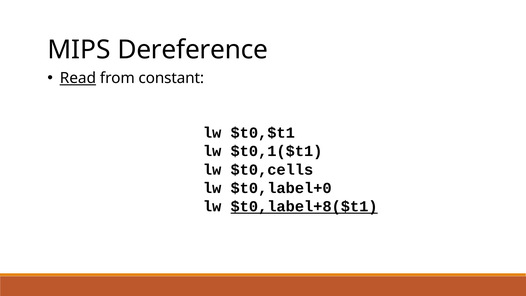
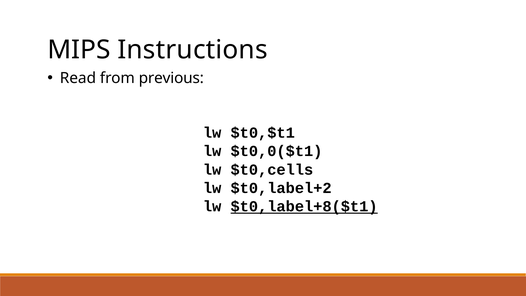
Dereference: Dereference -> Instructions
Read underline: present -> none
constant: constant -> previous
$t0,1($t1: $t0,1($t1 -> $t0,0($t1
$t0,label+0: $t0,label+0 -> $t0,label+2
